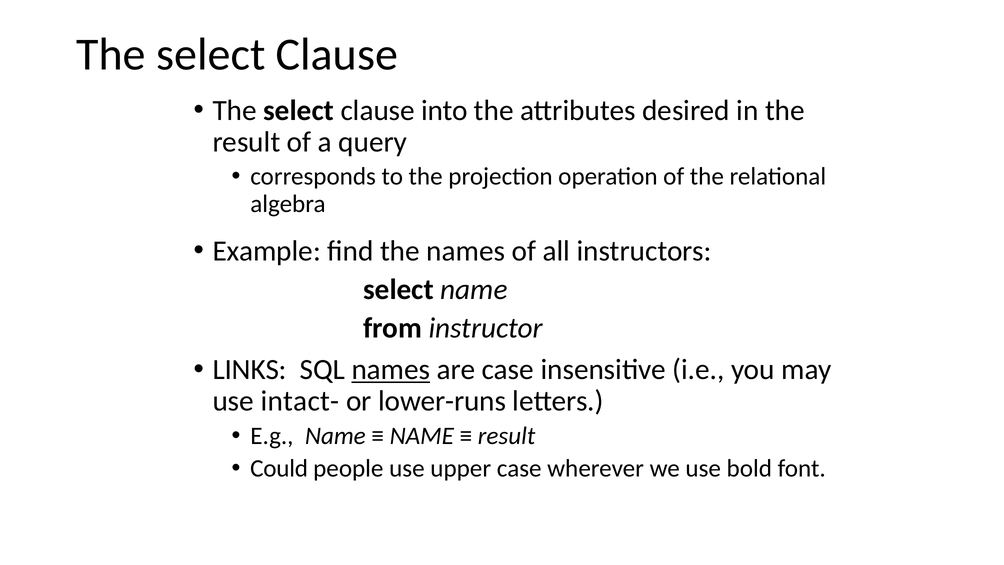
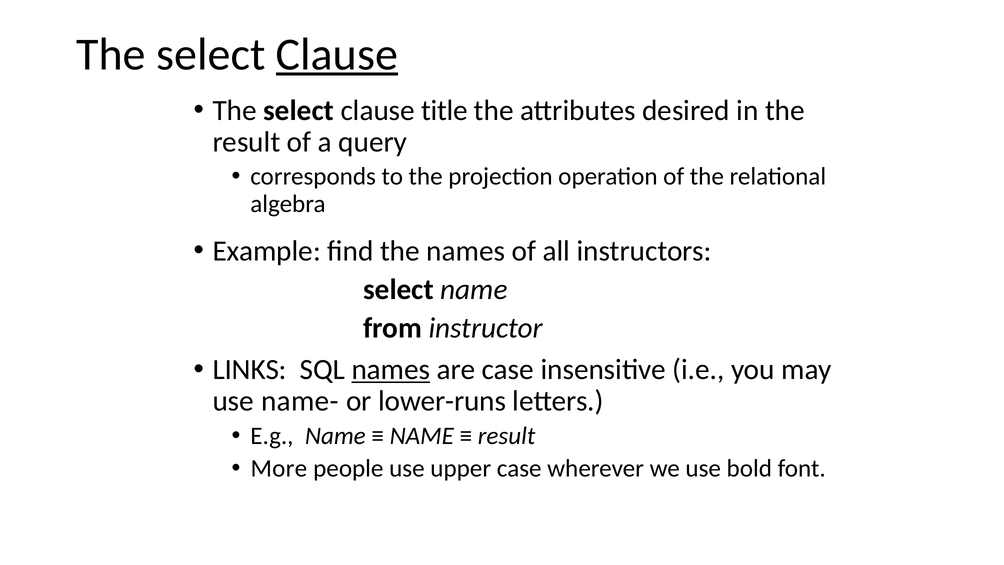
Clause at (337, 54) underline: none -> present
into: into -> title
intact-: intact- -> name-
Could: Could -> More
